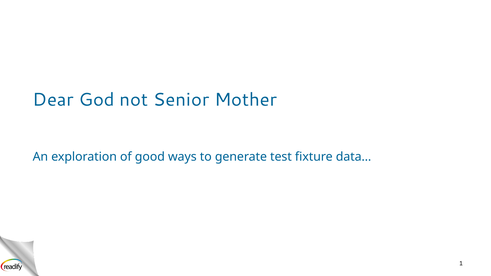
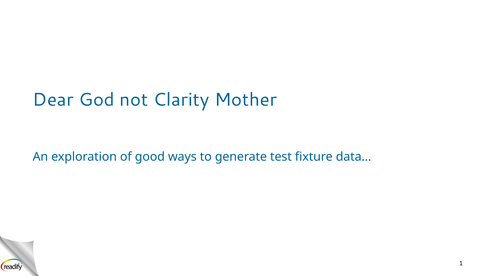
Senior: Senior -> Clarity
